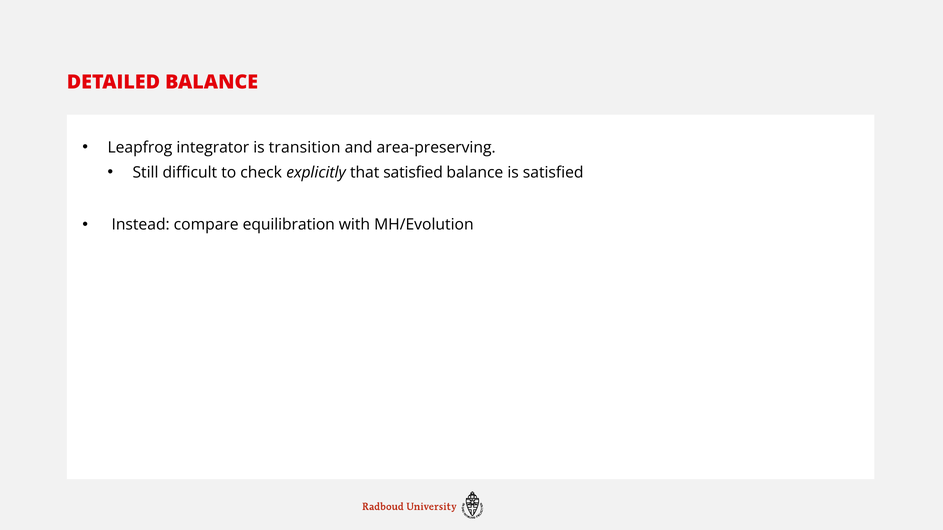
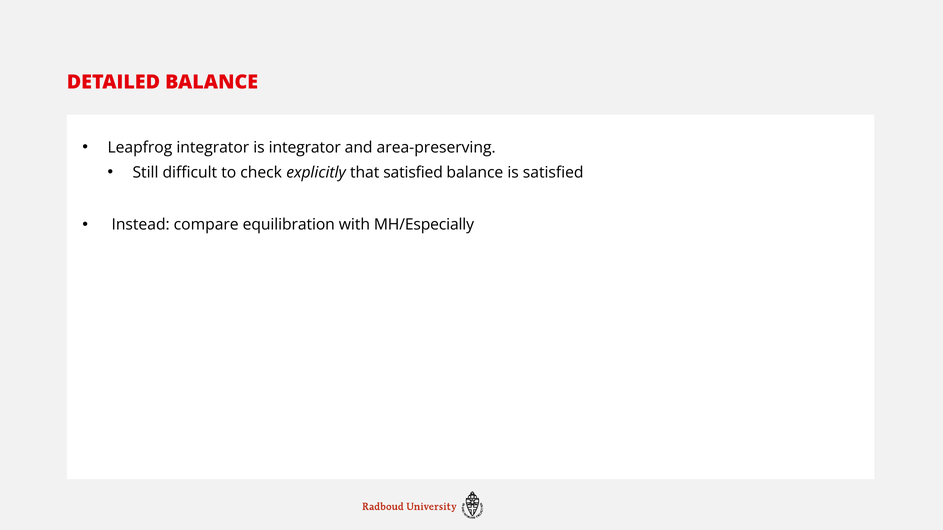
is transition: transition -> integrator
MH/Evolution: MH/Evolution -> MH/Especially
